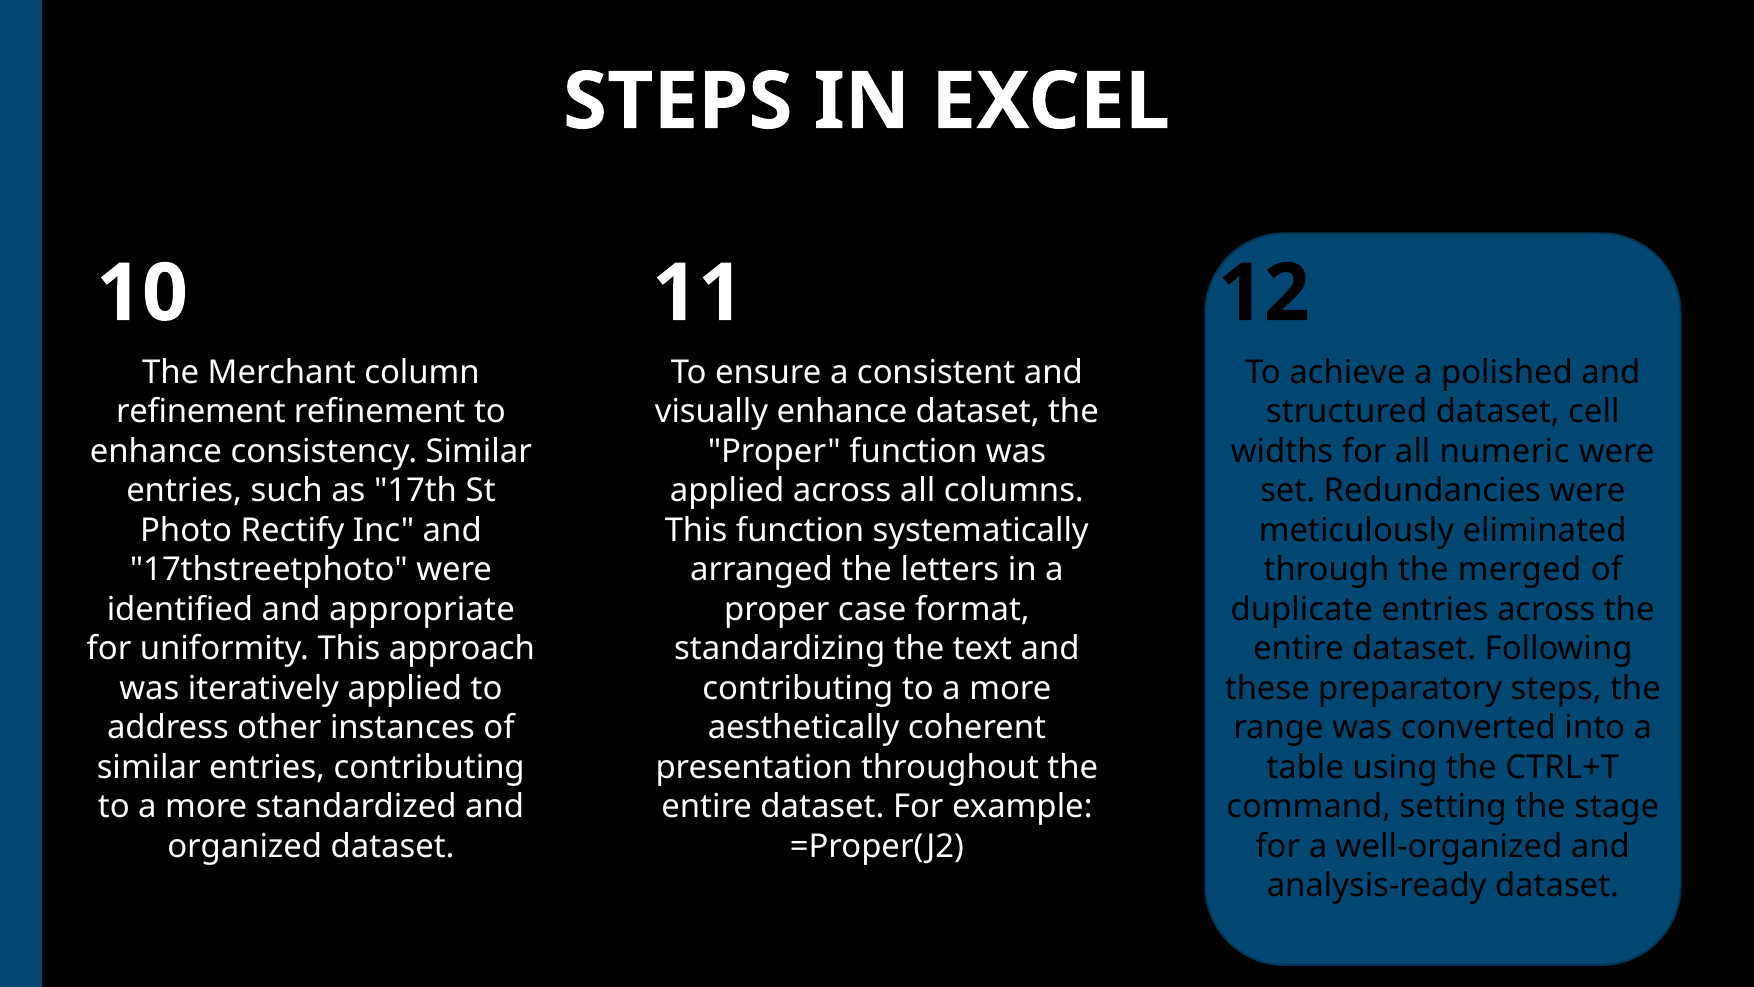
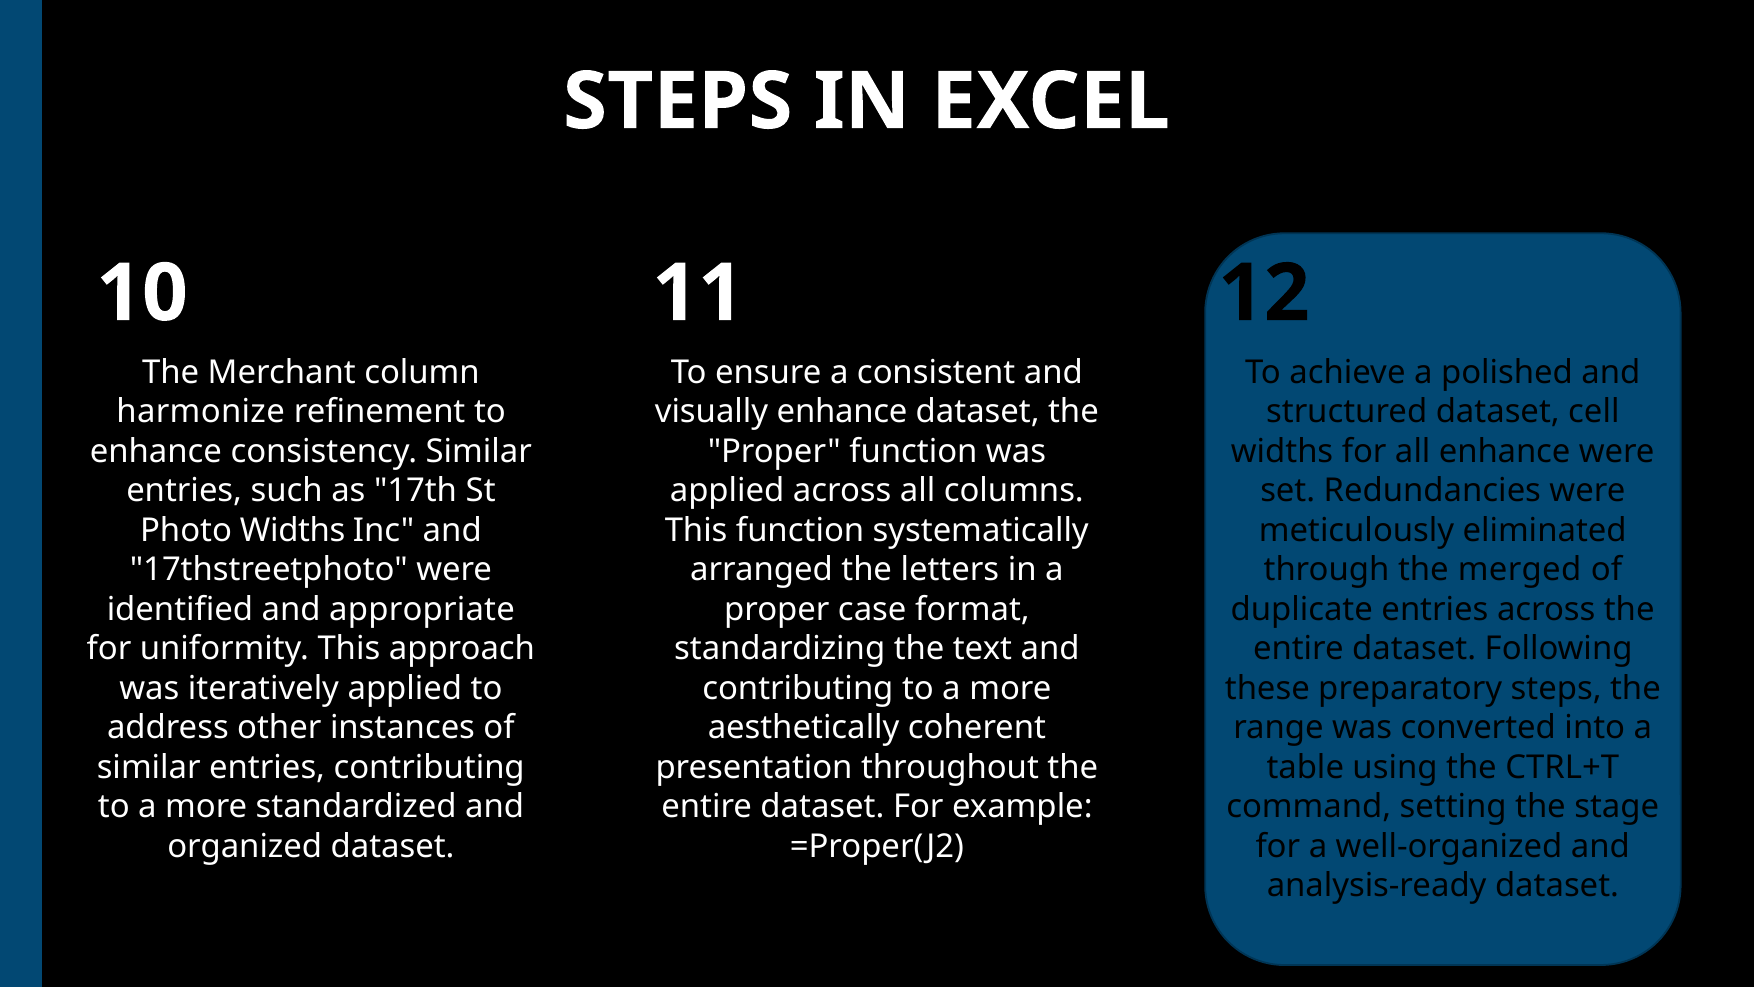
refinement at (201, 412): refinement -> harmonize
all numeric: numeric -> enhance
Photo Rectify: Rectify -> Widths
